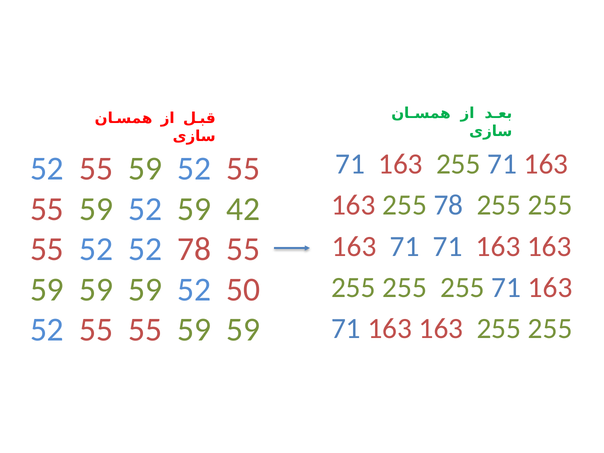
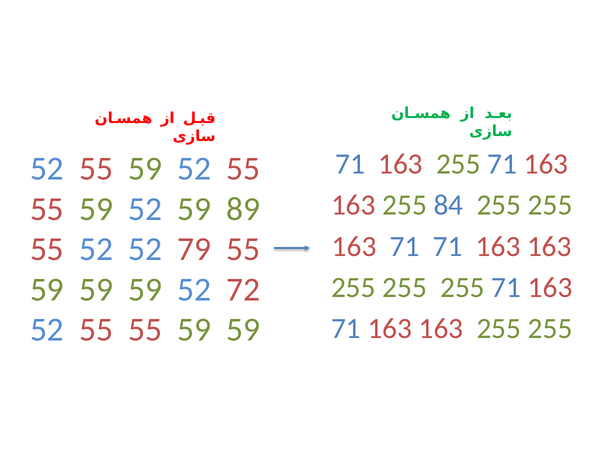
255 78: 78 -> 84
42: 42 -> 89
52 78: 78 -> 79
50: 50 -> 72
